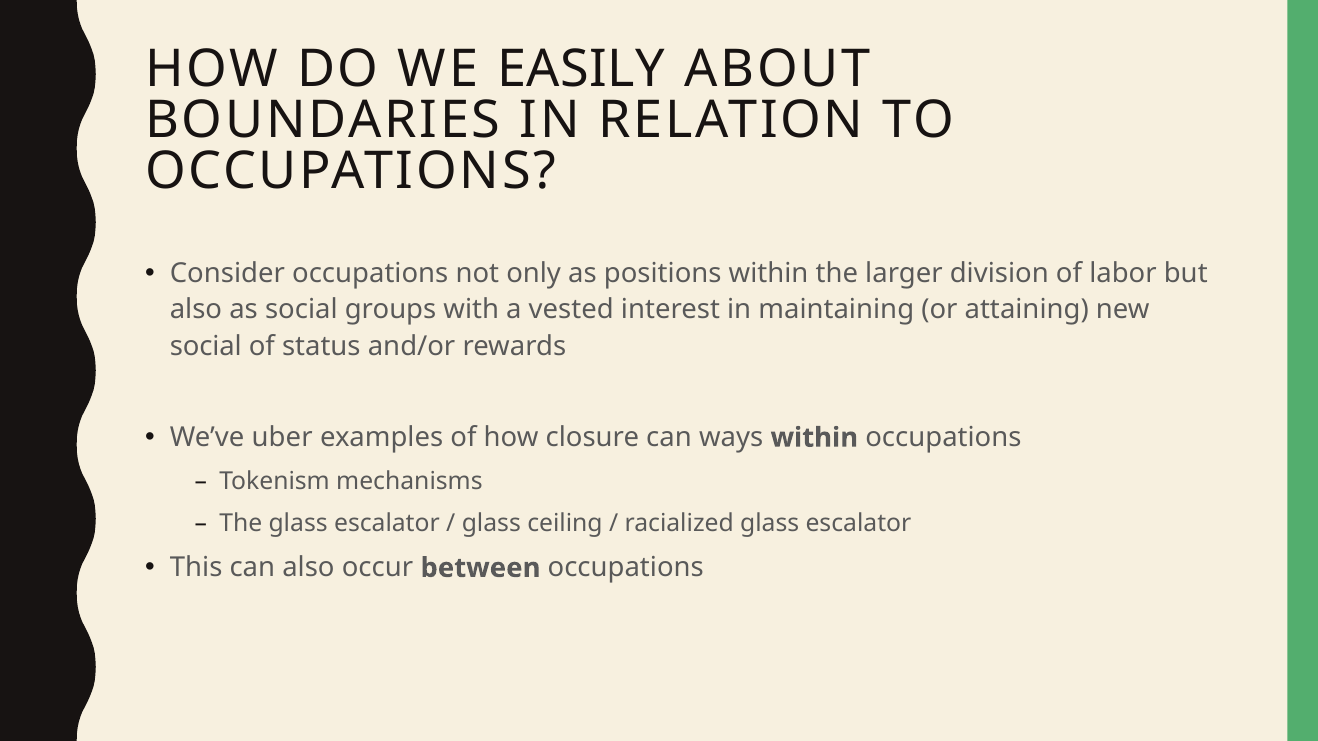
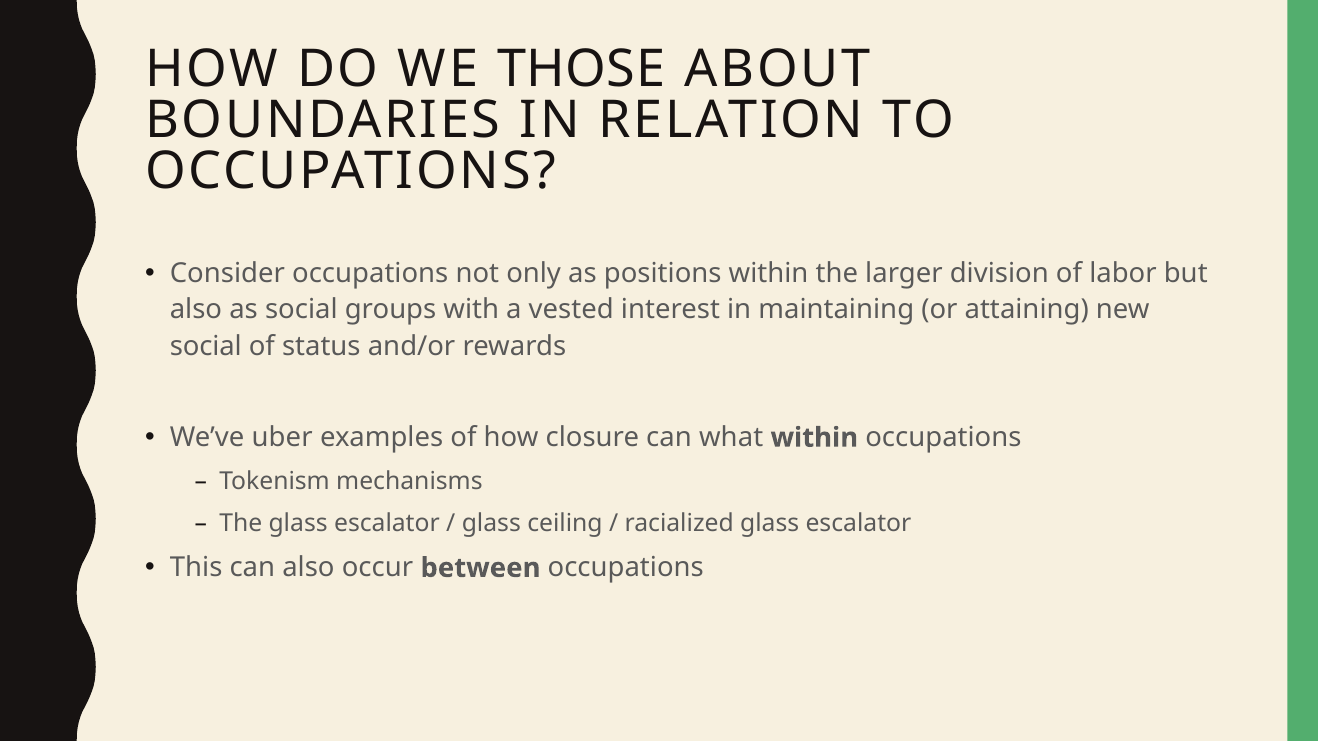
EASILY: EASILY -> THOSE
ways: ways -> what
